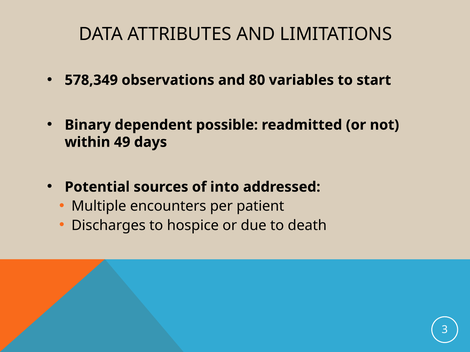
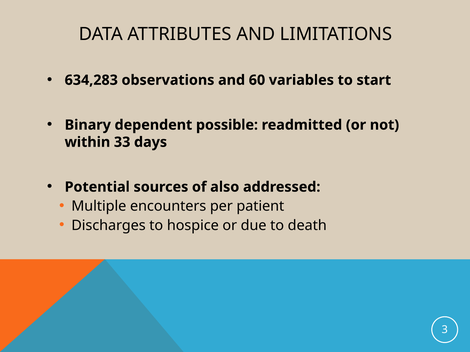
578,349: 578,349 -> 634,283
80: 80 -> 60
49: 49 -> 33
into: into -> also
